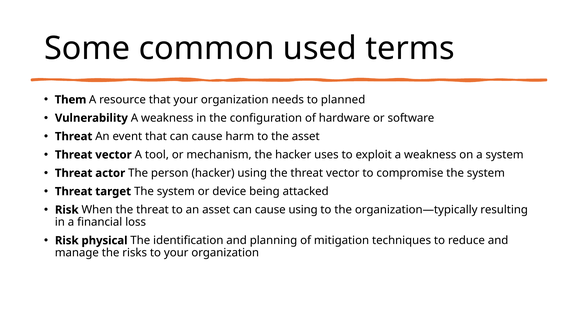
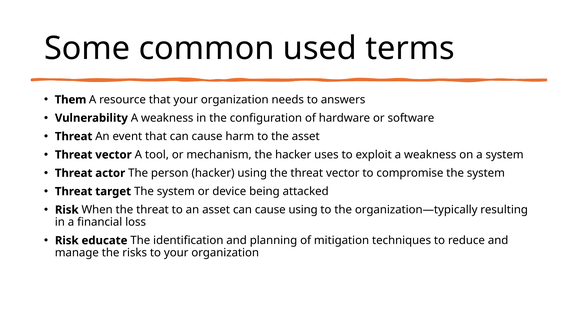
planned: planned -> answers
physical: physical -> educate
